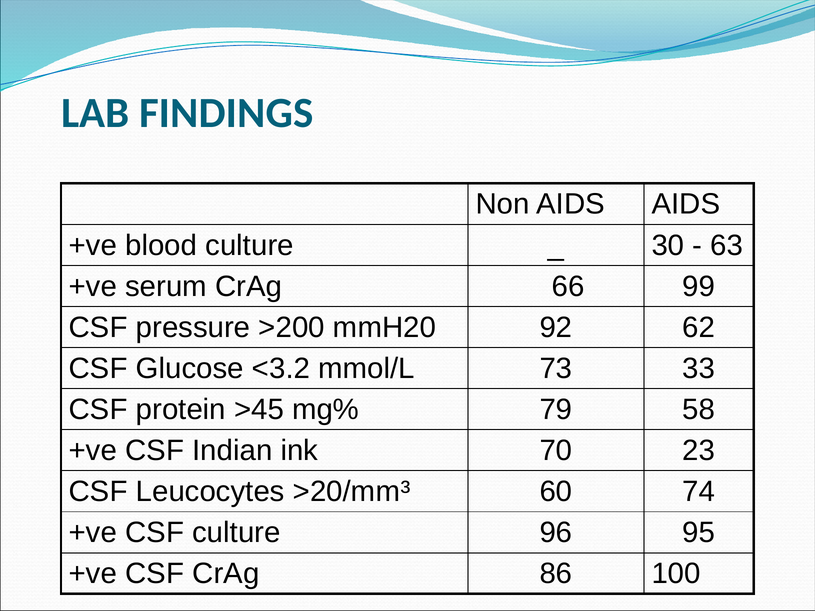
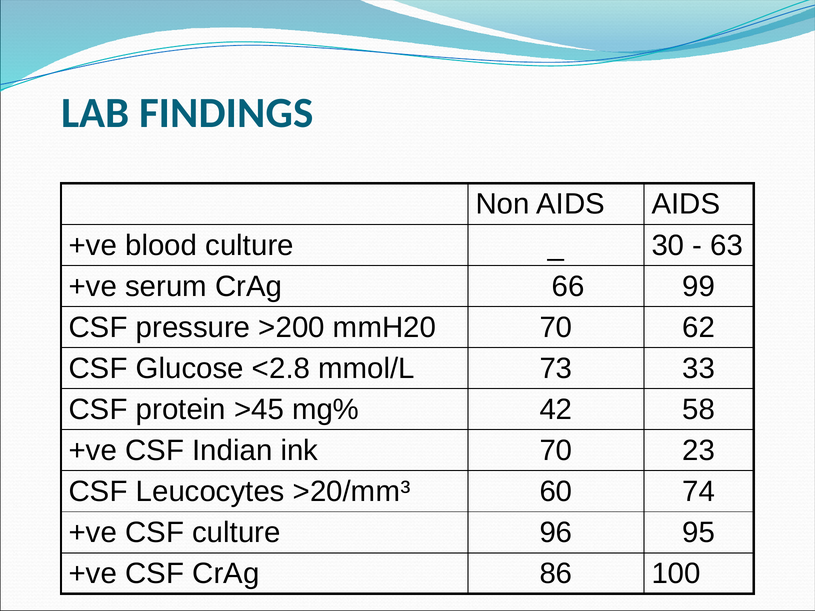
mmH20 92: 92 -> 70
<3.2: <3.2 -> <2.8
79: 79 -> 42
